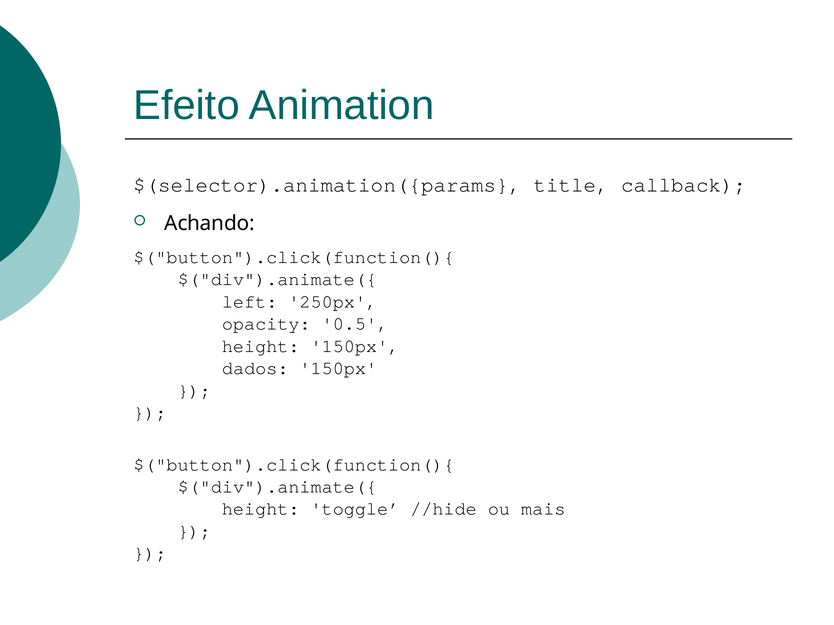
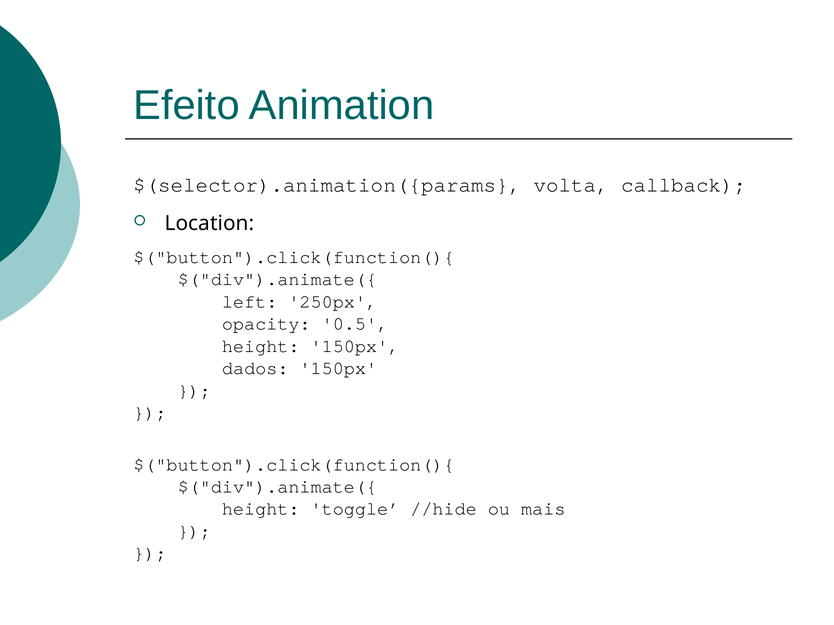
title: title -> volta
Achando: Achando -> Location
